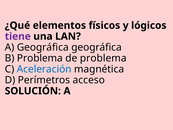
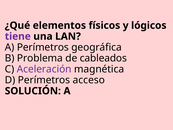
A Geográfica: Geográfica -> Perímetros
de problema: problema -> cableados
Aceleración colour: blue -> purple
